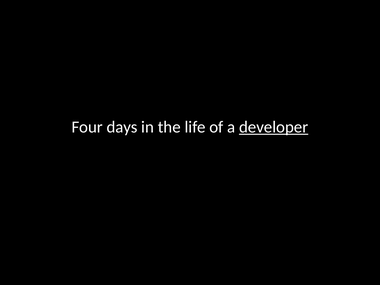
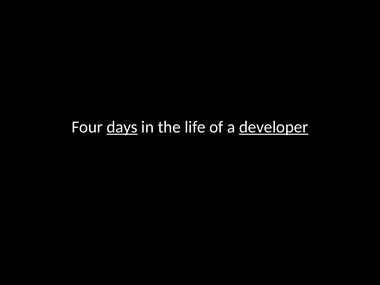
days underline: none -> present
